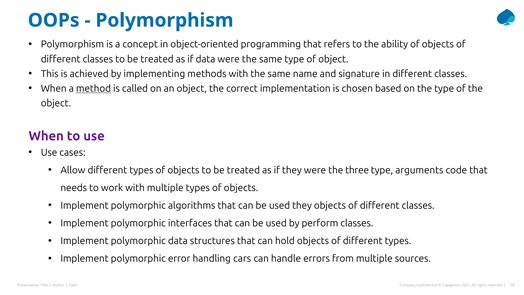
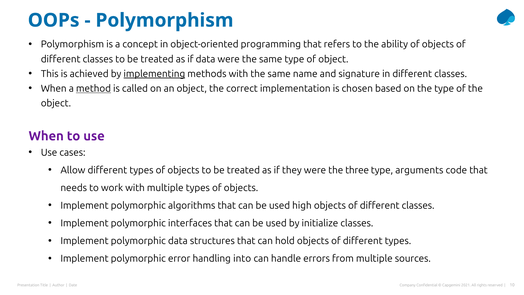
implementing underline: none -> present
used they: they -> high
perform: perform -> initialize
cars: cars -> into
